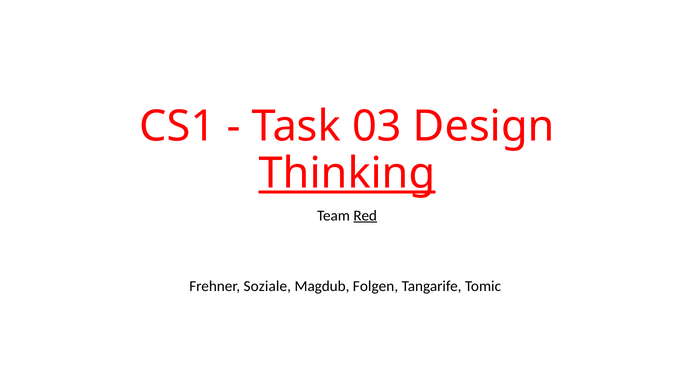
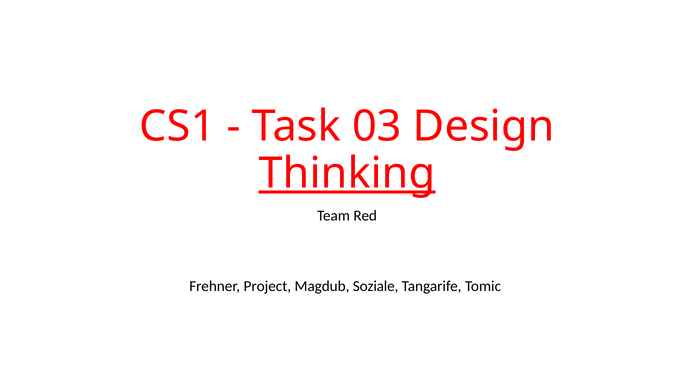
Red underline: present -> none
Soziale: Soziale -> Project
Folgen: Folgen -> Soziale
